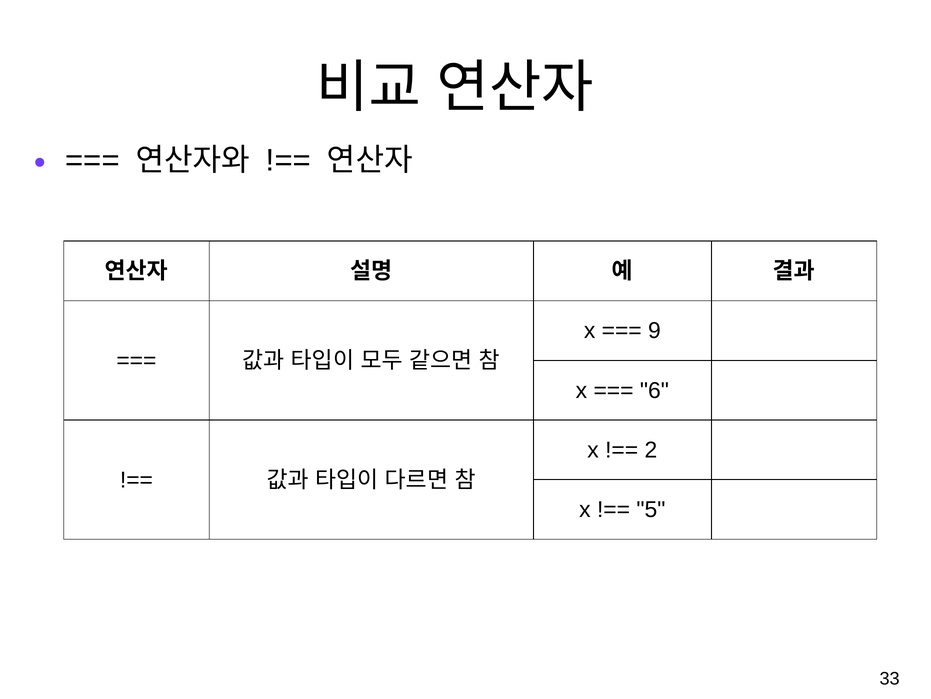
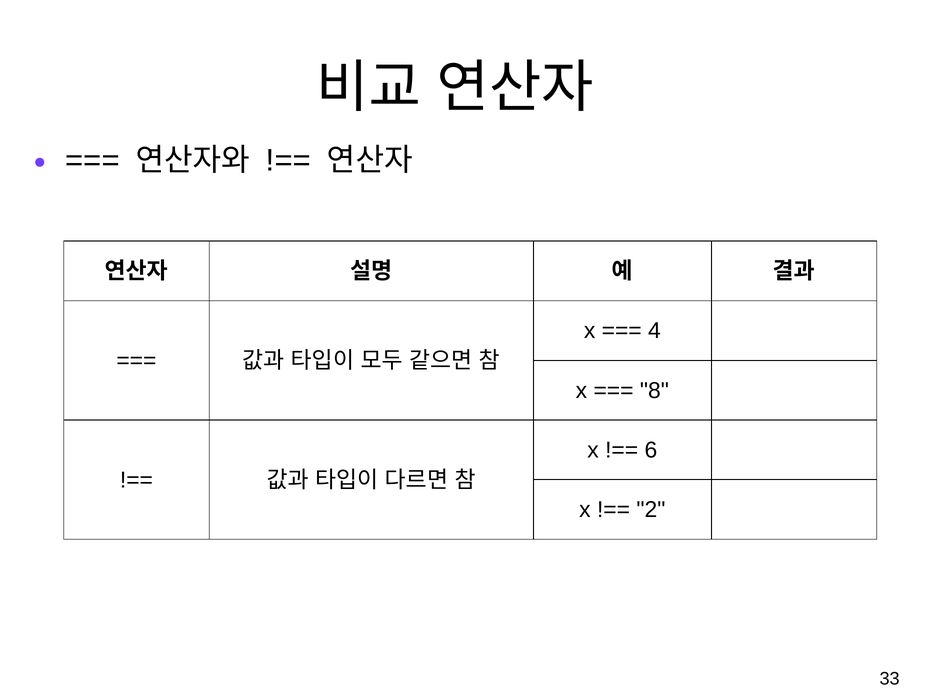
9: 9 -> 4
6: 6 -> 8
2: 2 -> 6
5: 5 -> 2
